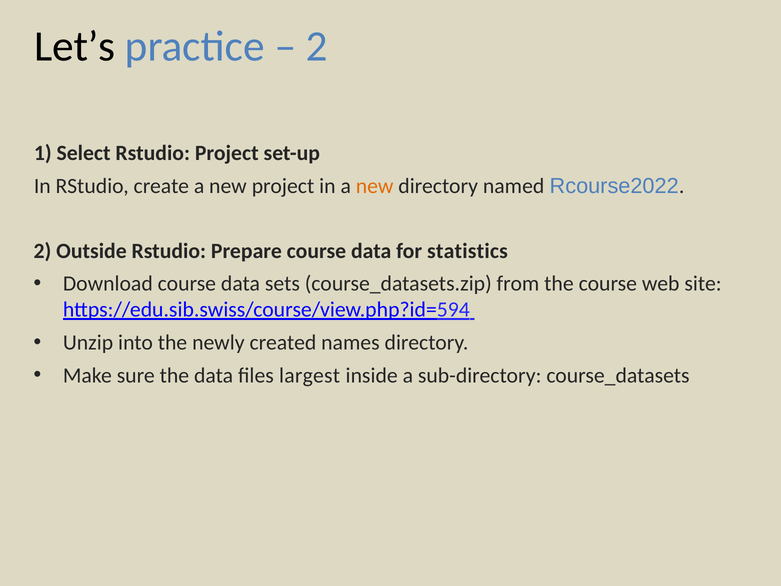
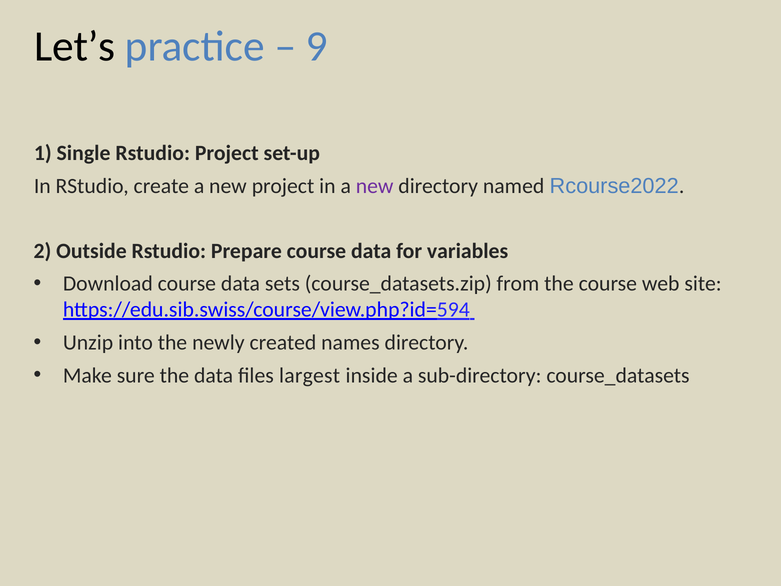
2 at (317, 47): 2 -> 9
Select: Select -> Single
new at (375, 186) colour: orange -> purple
statistics: statistics -> variables
